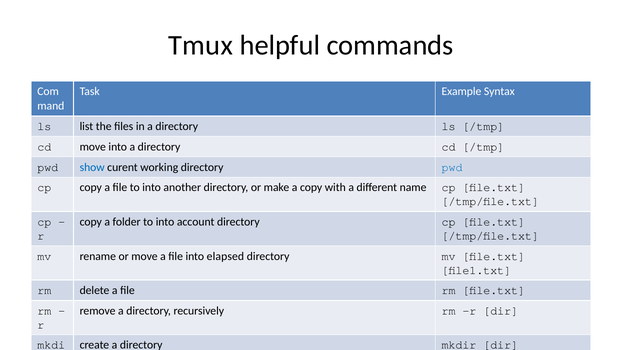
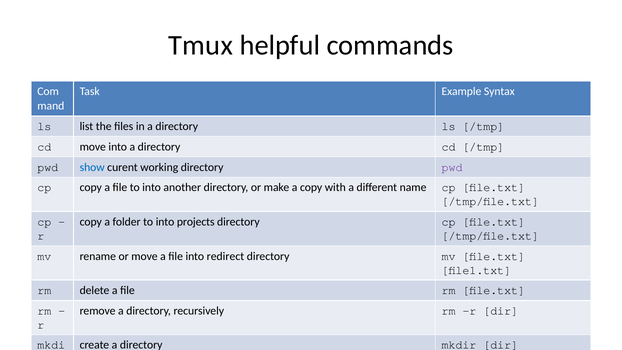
pwd at (452, 167) colour: blue -> purple
account: account -> projects
elapsed: elapsed -> redirect
